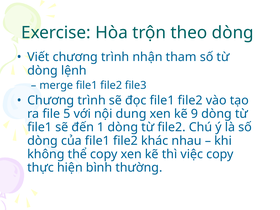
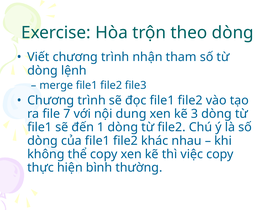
5: 5 -> 7
9: 9 -> 3
